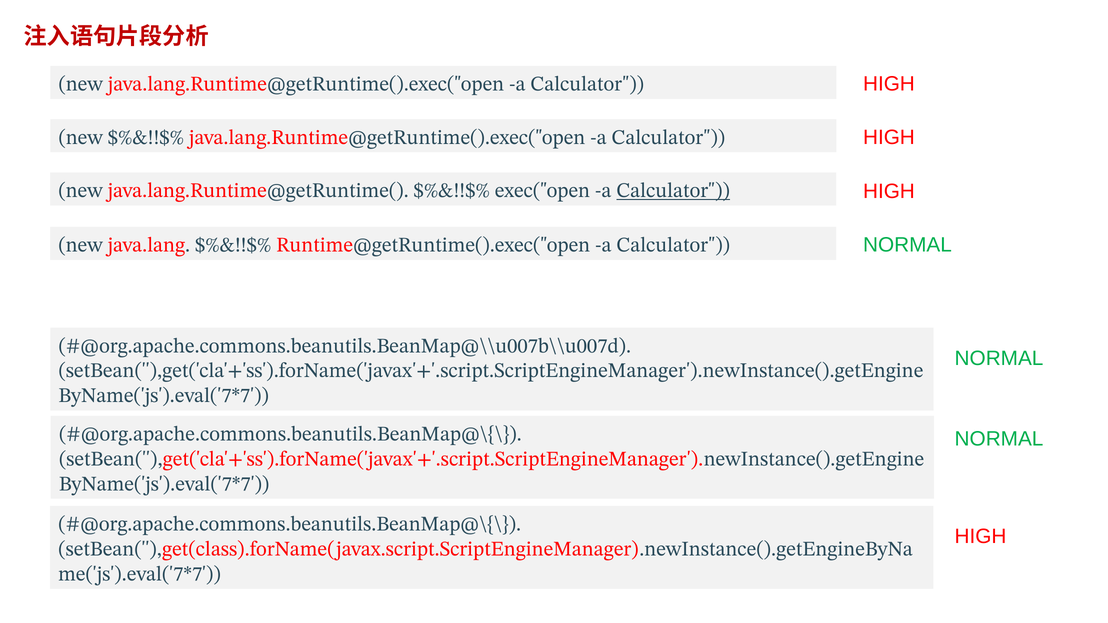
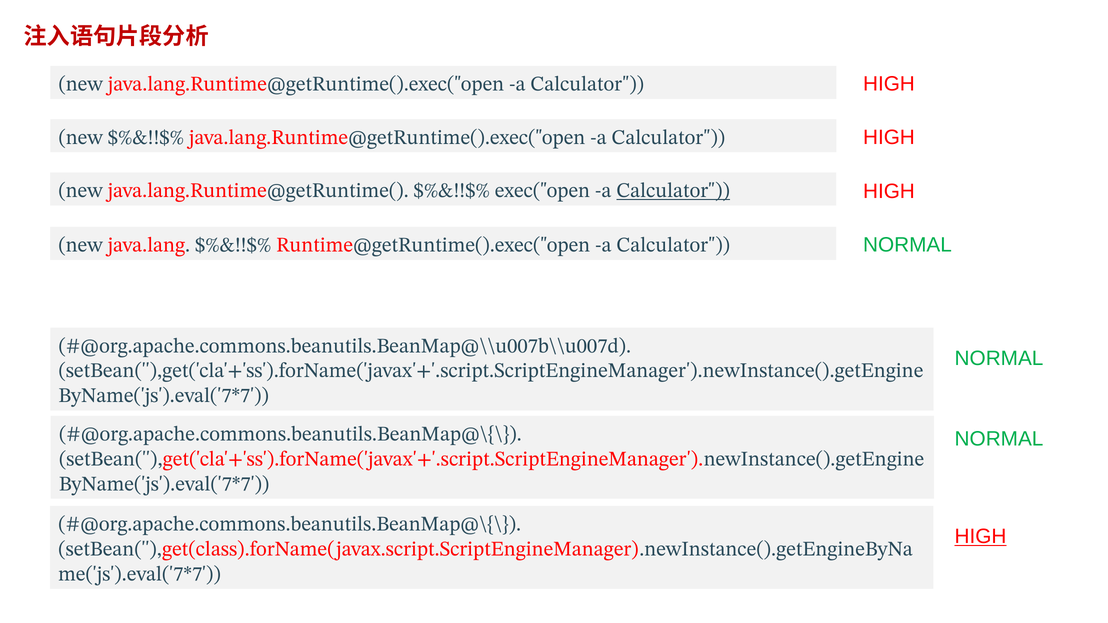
HIGH at (981, 536) underline: none -> present
